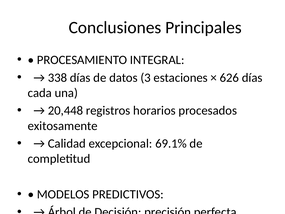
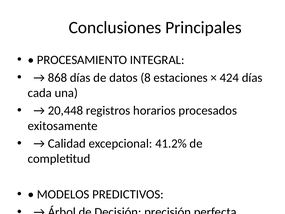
338: 338 -> 868
3: 3 -> 8
626: 626 -> 424
69.1%: 69.1% -> 41.2%
